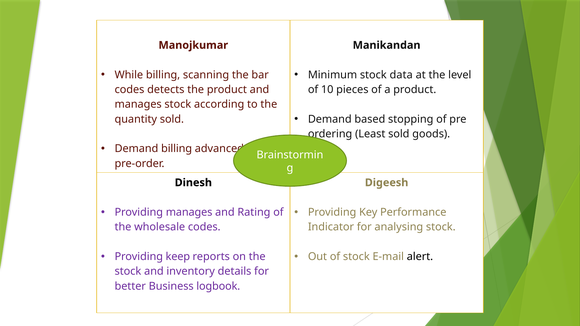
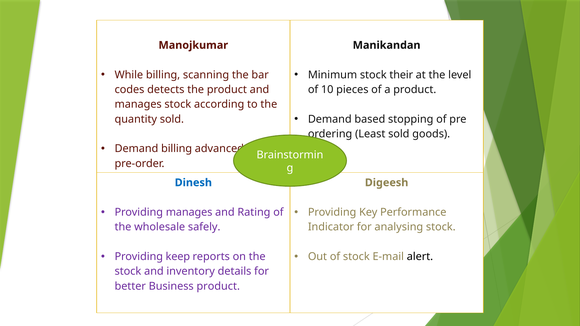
data: data -> their
Dinesh colour: black -> blue
wholesale codes: codes -> safely
Business logbook: logbook -> product
